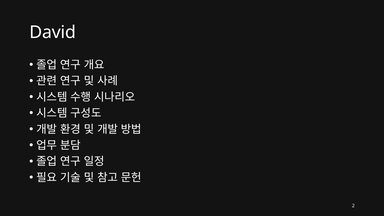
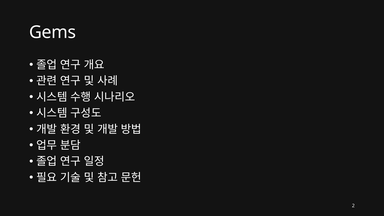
David: David -> Gems
